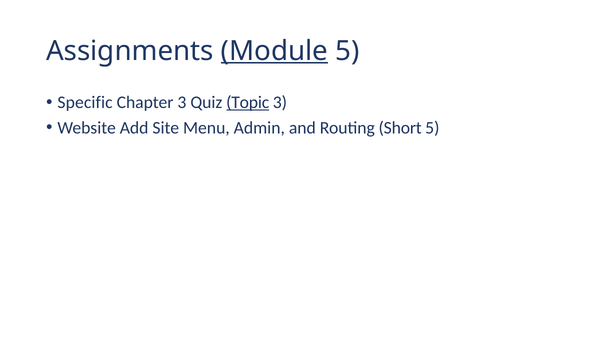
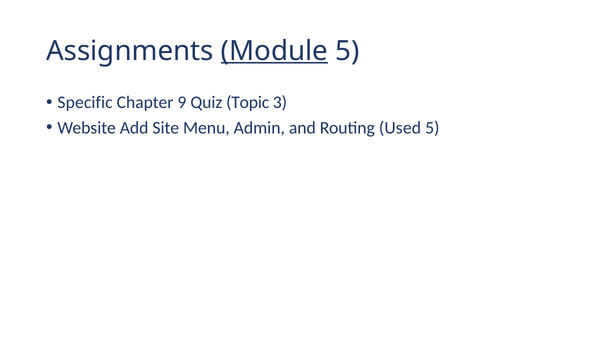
Chapter 3: 3 -> 9
Topic underline: present -> none
Short: Short -> Used
